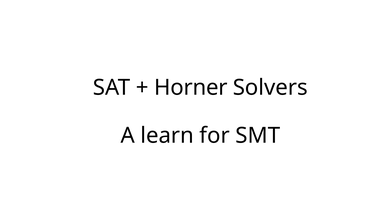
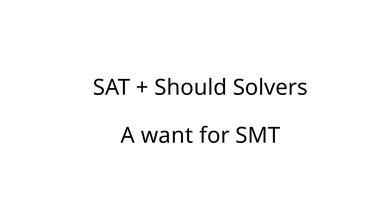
Horner: Horner -> Should
learn: learn -> want
